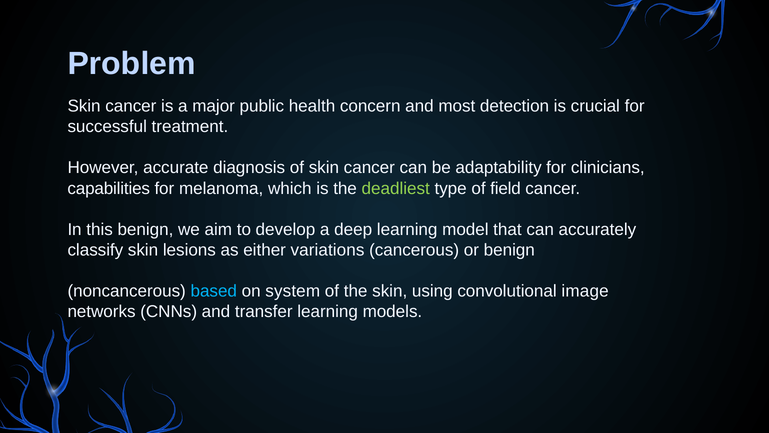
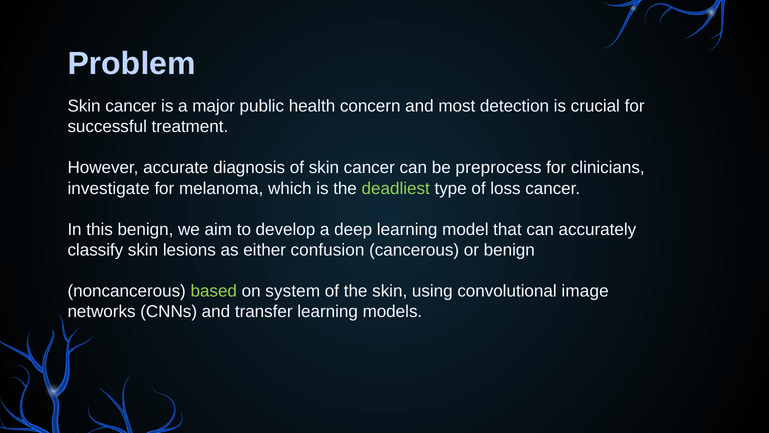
adaptability: adaptability -> preprocess
capabilities: capabilities -> investigate
field: field -> loss
variations: variations -> confusion
based colour: light blue -> light green
